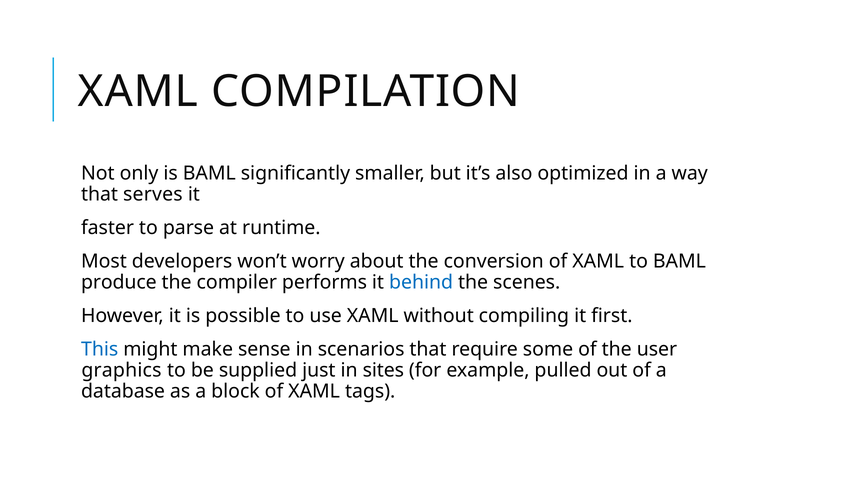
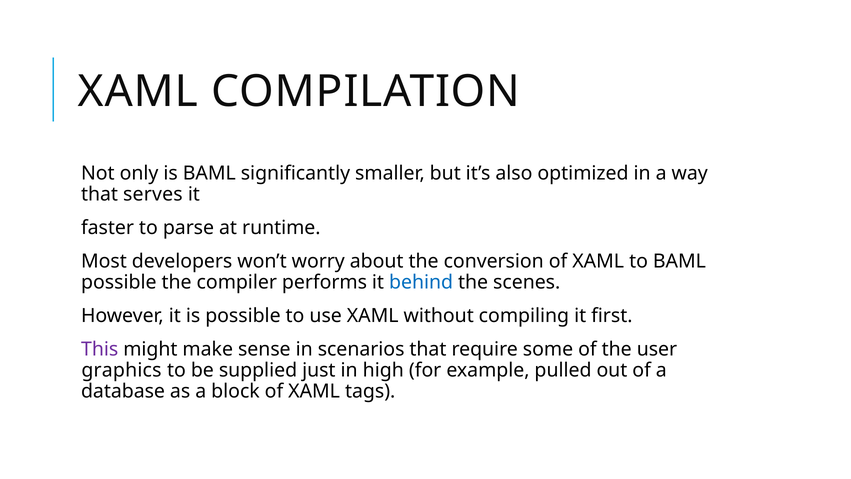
produce at (119, 282): produce -> possible
This colour: blue -> purple
sites: sites -> high
